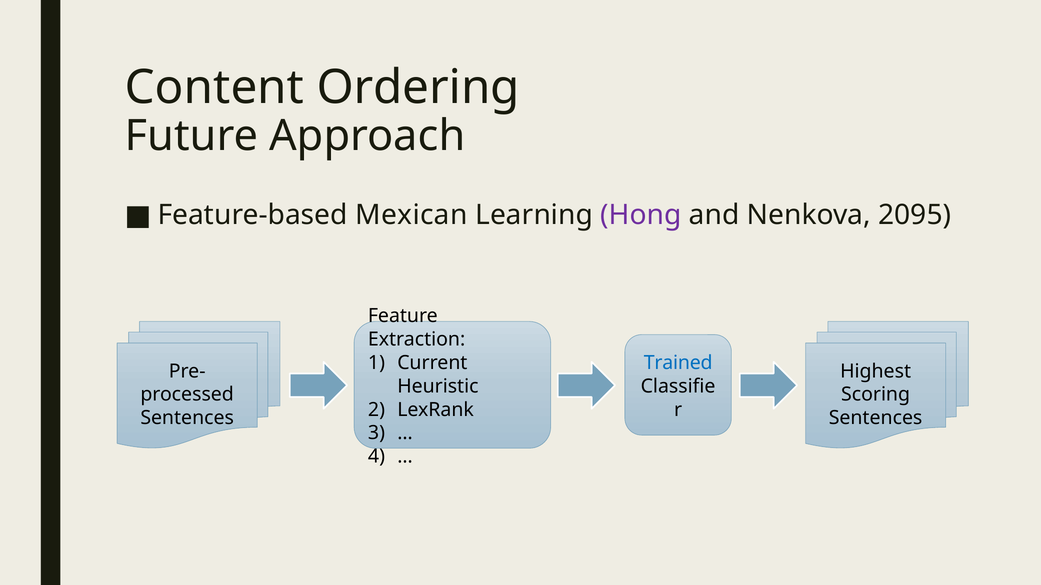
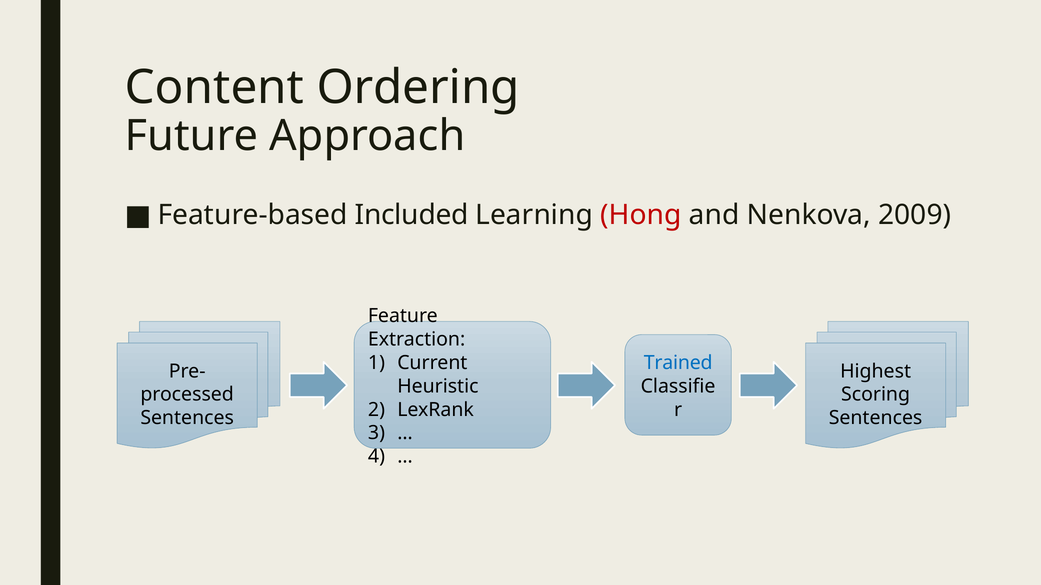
Mexican: Mexican -> Included
Hong colour: purple -> red
2095: 2095 -> 2009
